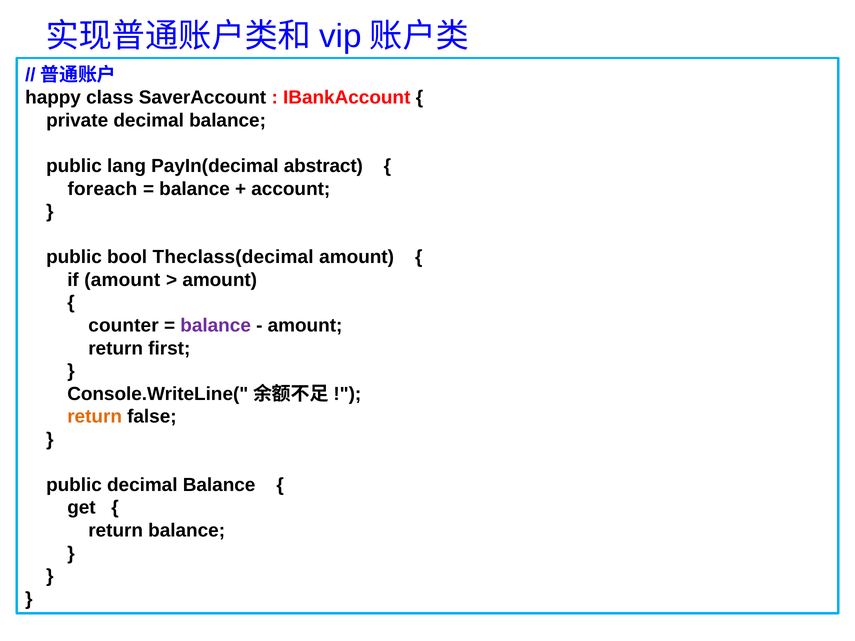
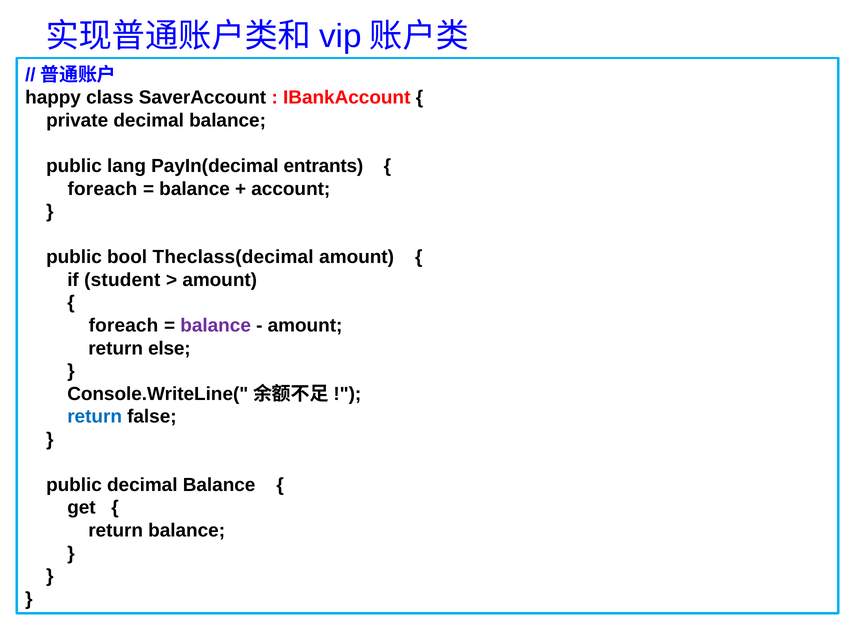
abstract: abstract -> entrants
if amount: amount -> student
counter at (124, 326): counter -> foreach
first: first -> else
return at (95, 417) colour: orange -> blue
